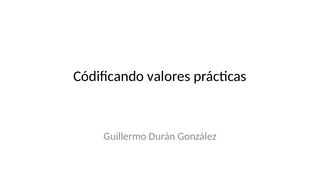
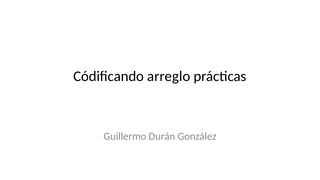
valores: valores -> arreglo
